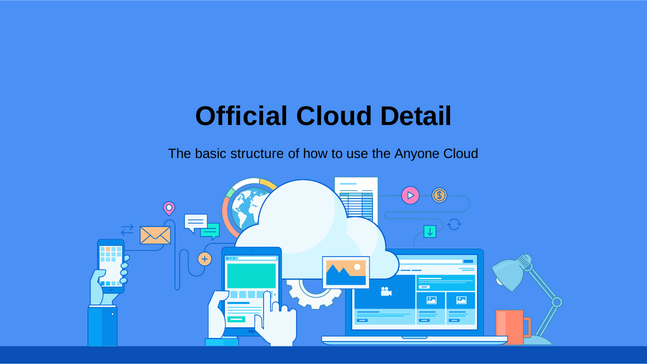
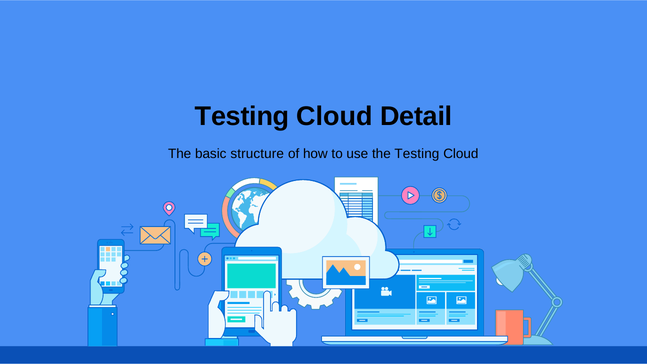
Official at (242, 116): Official -> Testing
the Anyone: Anyone -> Testing
